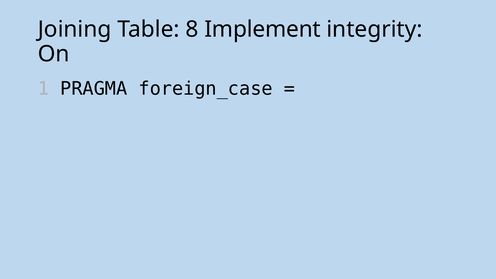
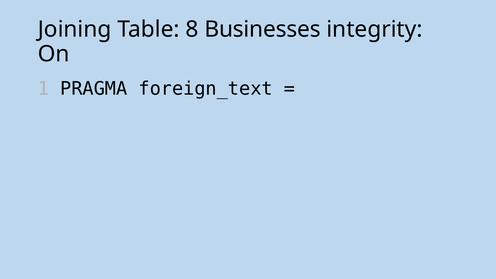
Implement: Implement -> Businesses
foreign_case: foreign_case -> foreign_text
